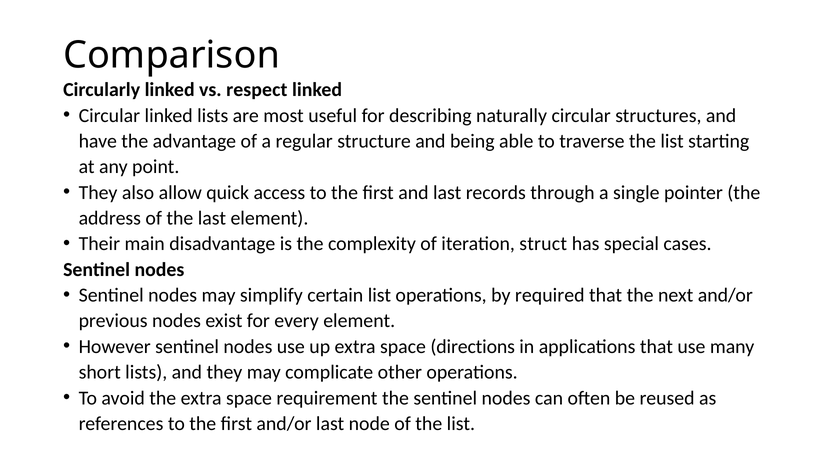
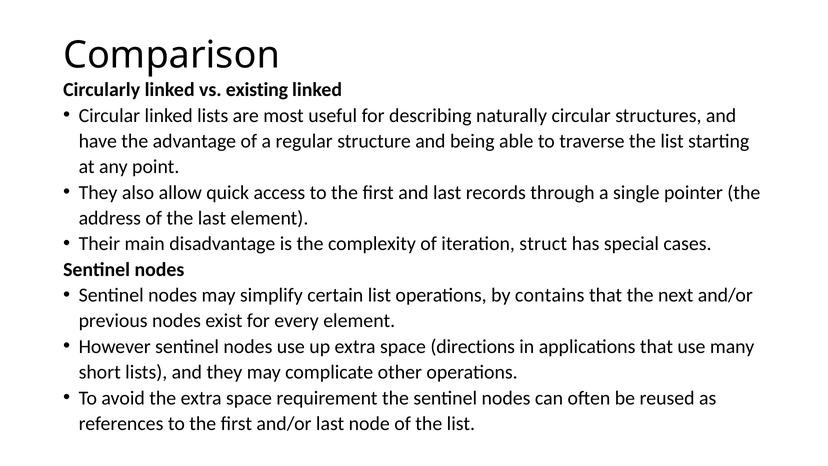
respect: respect -> existing
required: required -> contains
